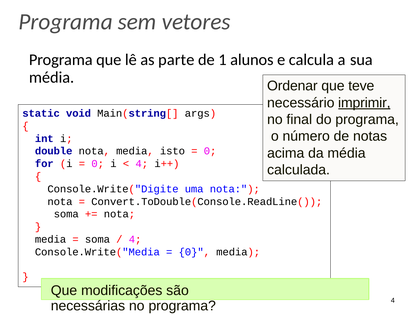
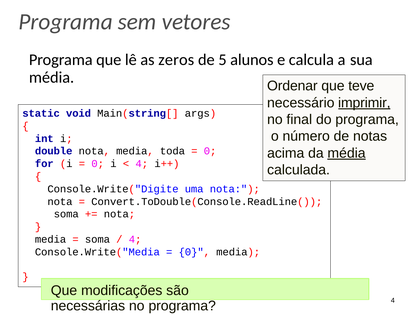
parte: parte -> zeros
1: 1 -> 5
média at (347, 153) underline: none -> present
isto: isto -> toda
